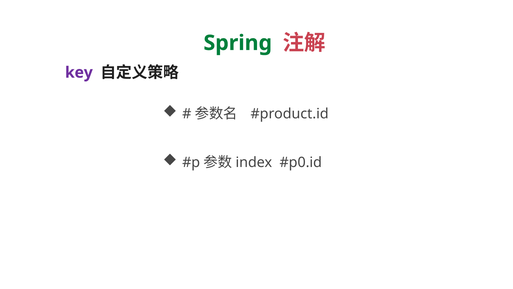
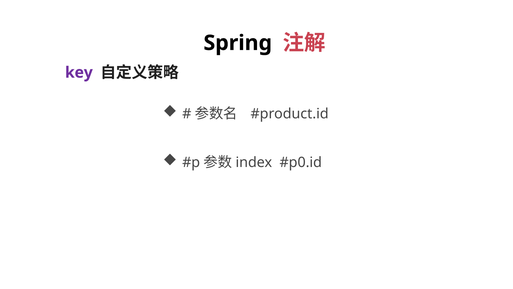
Spring colour: green -> black
